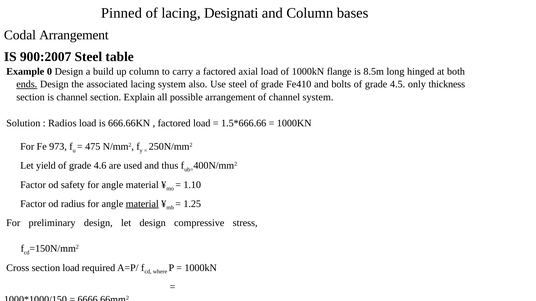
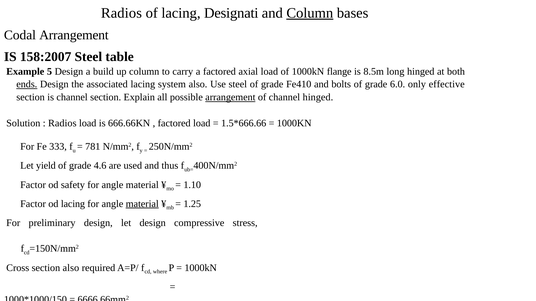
Pinned at (121, 13): Pinned -> Radios
Column at (310, 13) underline: none -> present
900:2007: 900:2007 -> 158:2007
0: 0 -> 5
4.5: 4.5 -> 6.0
thickness: thickness -> effective
arrangement at (230, 97) underline: none -> present
channel system: system -> hinged
973: 973 -> 333
475: 475 -> 781
od radius: radius -> lacing
section load: load -> also
